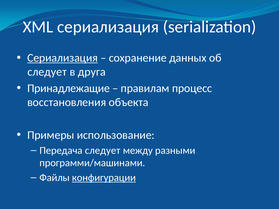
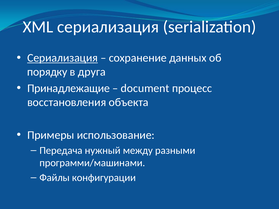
следует at (47, 72): следует -> порядку
правилам: правилам -> document
Передача следует: следует -> нужный
конфигурации underline: present -> none
